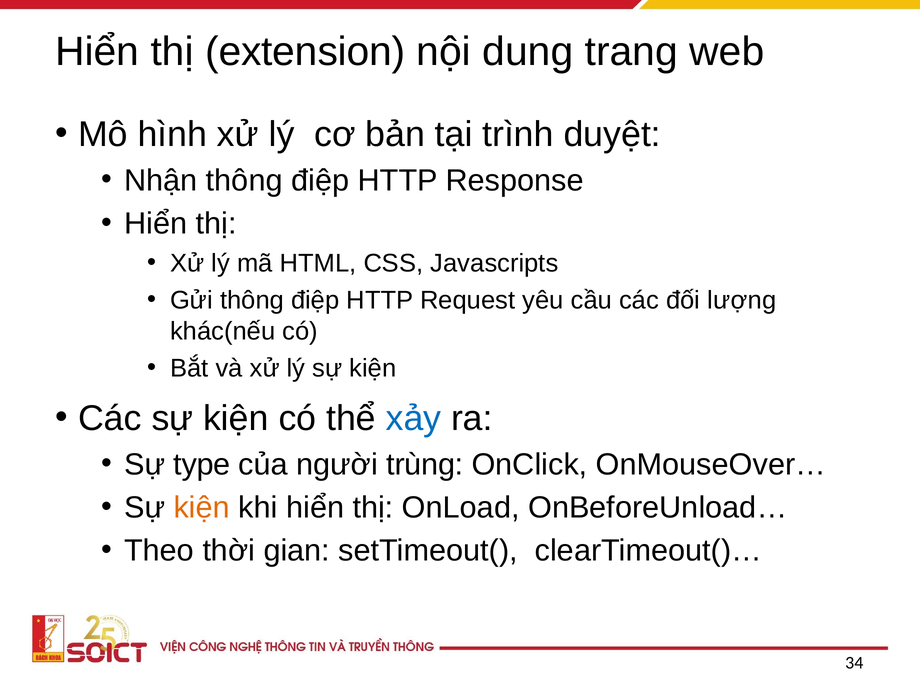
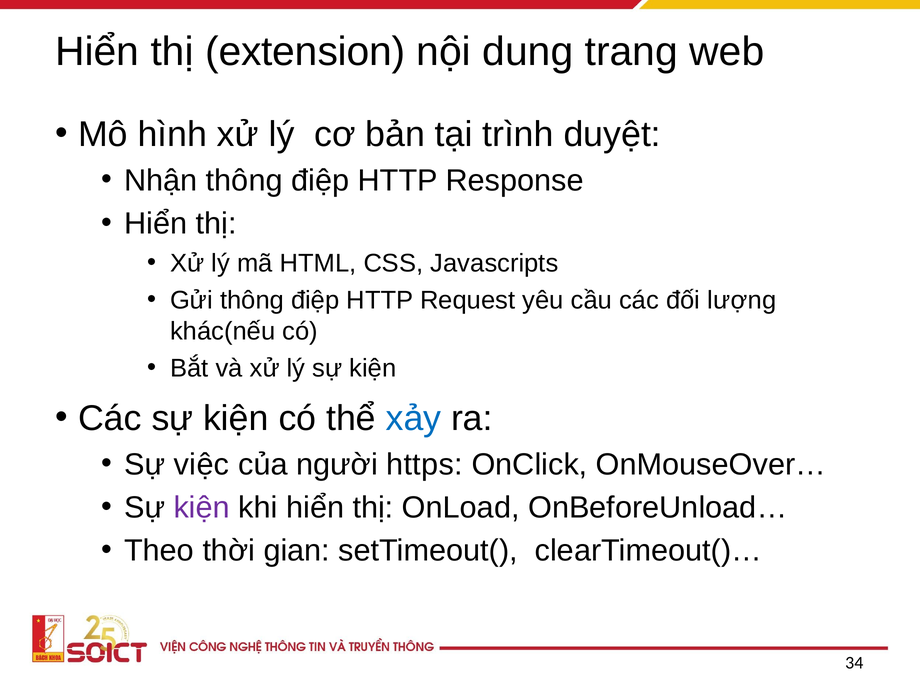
type: type -> việc
trùng: trùng -> https
kiện at (202, 508) colour: orange -> purple
